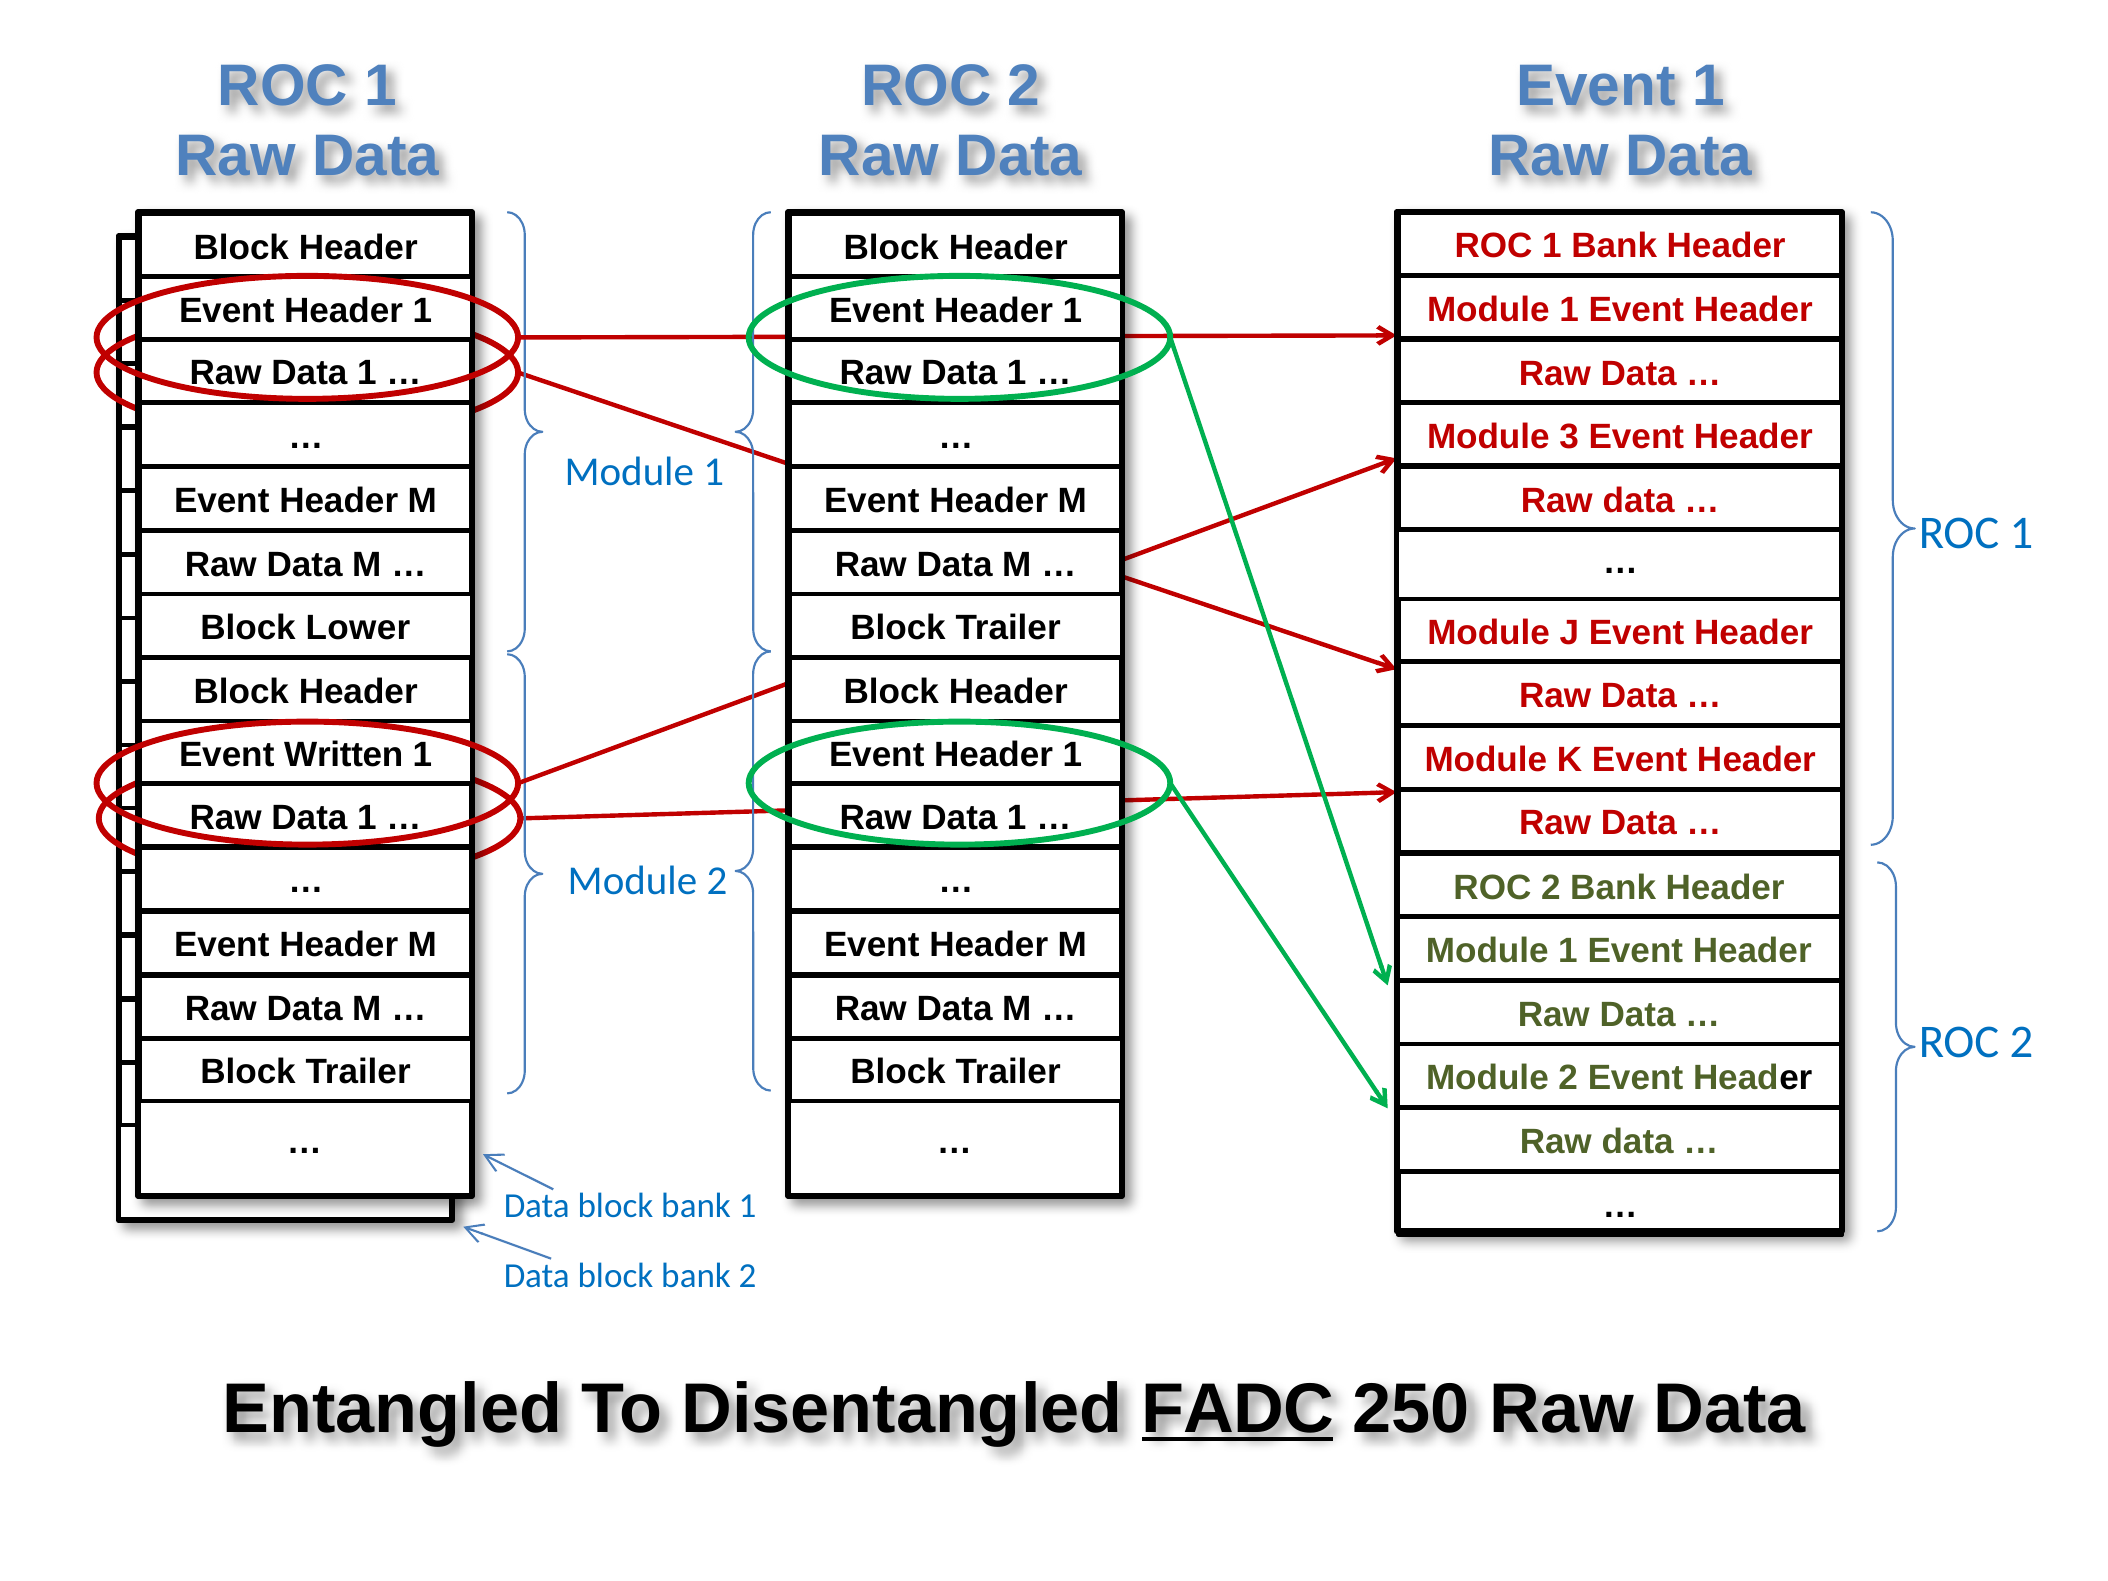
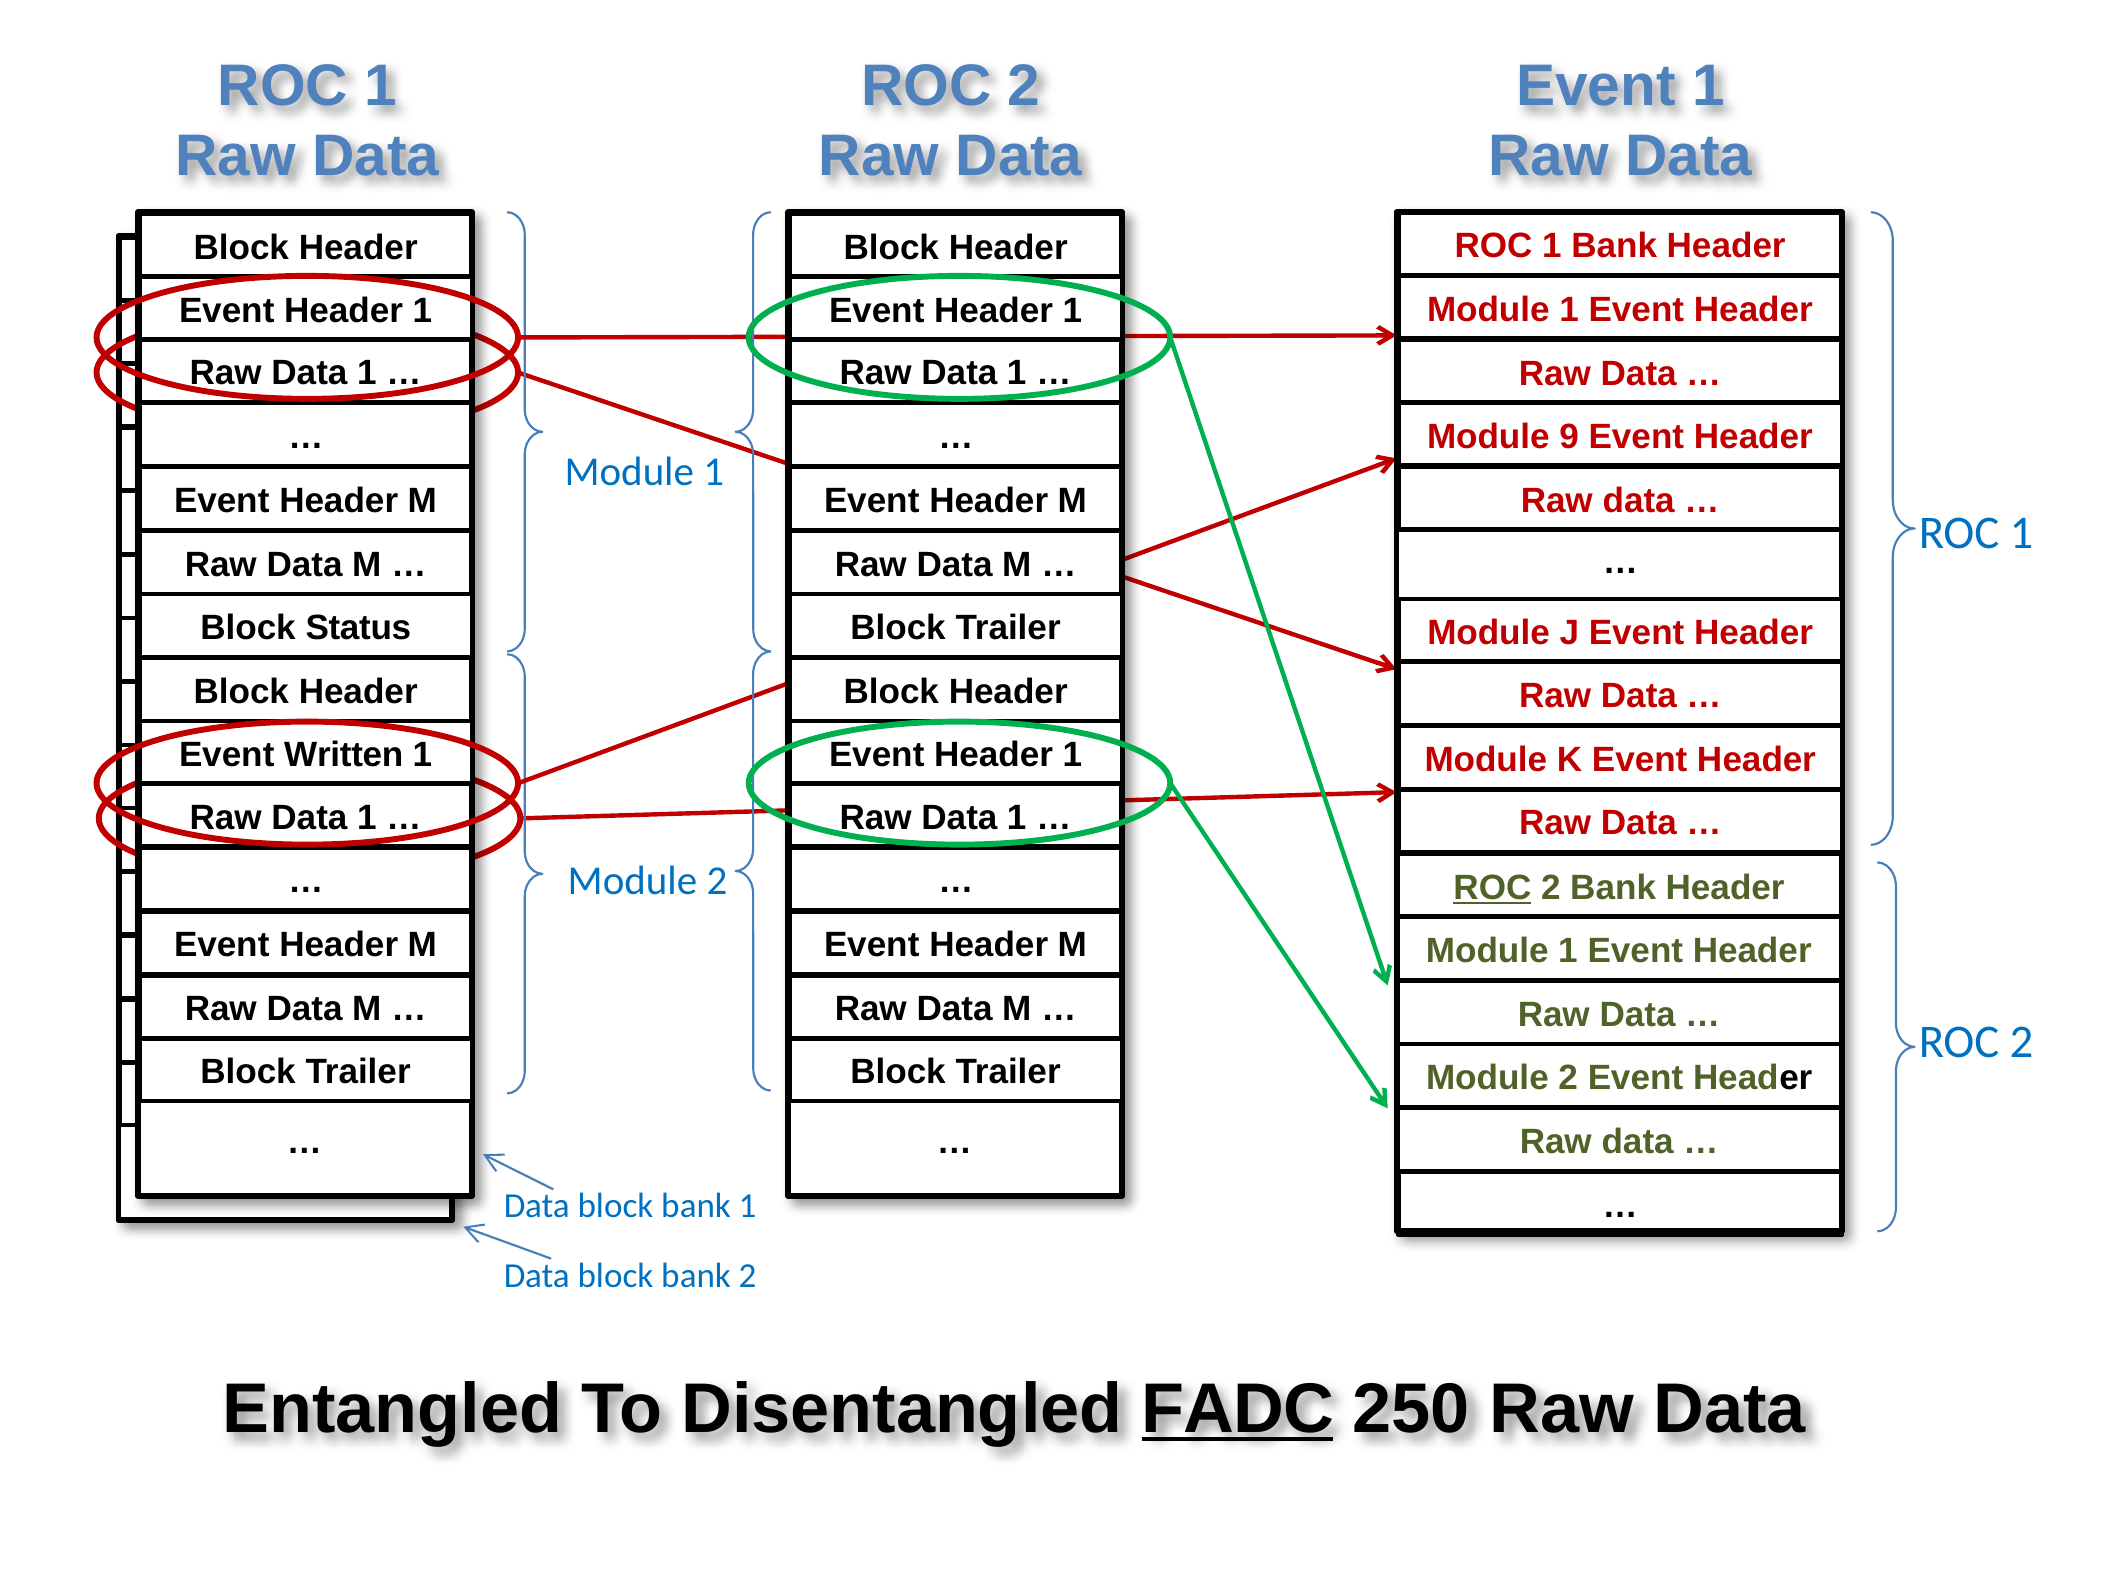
3: 3 -> 9
Lower: Lower -> Status
ROC at (1492, 887) underline: none -> present
